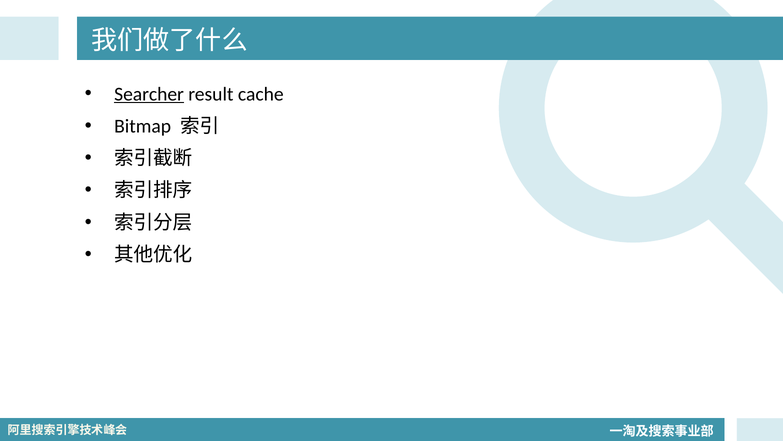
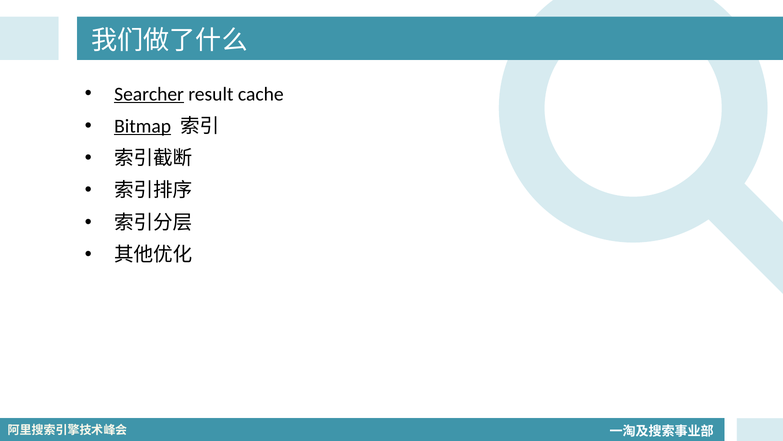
Bitmap underline: none -> present
